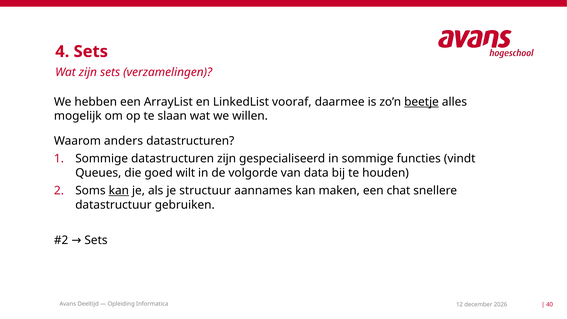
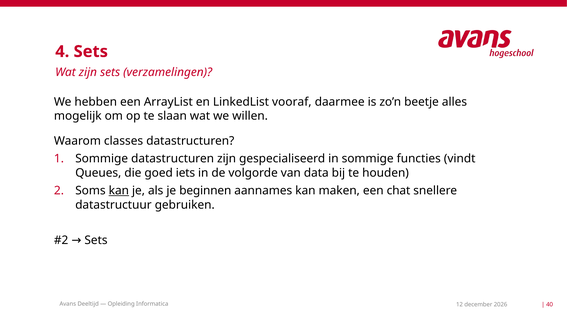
beetje underline: present -> none
anders: anders -> classes
wilt: wilt -> iets
structuur: structuur -> beginnen
